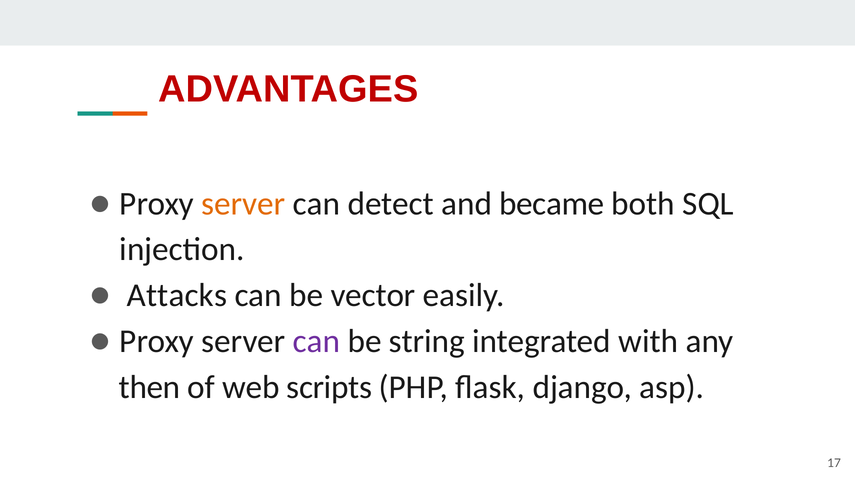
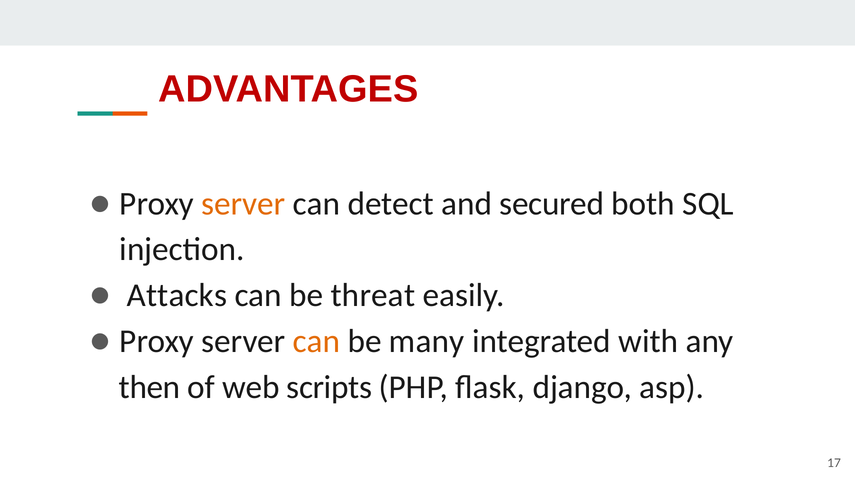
became: became -> secured
vector: vector -> threat
can at (317, 341) colour: purple -> orange
string: string -> many
